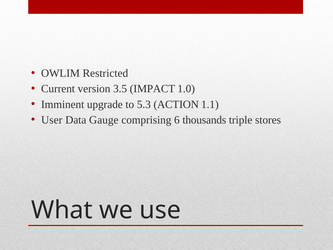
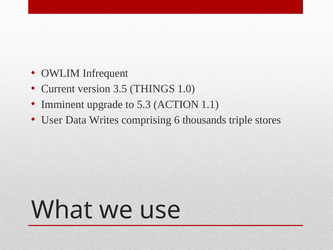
Restricted: Restricted -> Infrequent
IMPACT: IMPACT -> THINGS
Gauge: Gauge -> Writes
